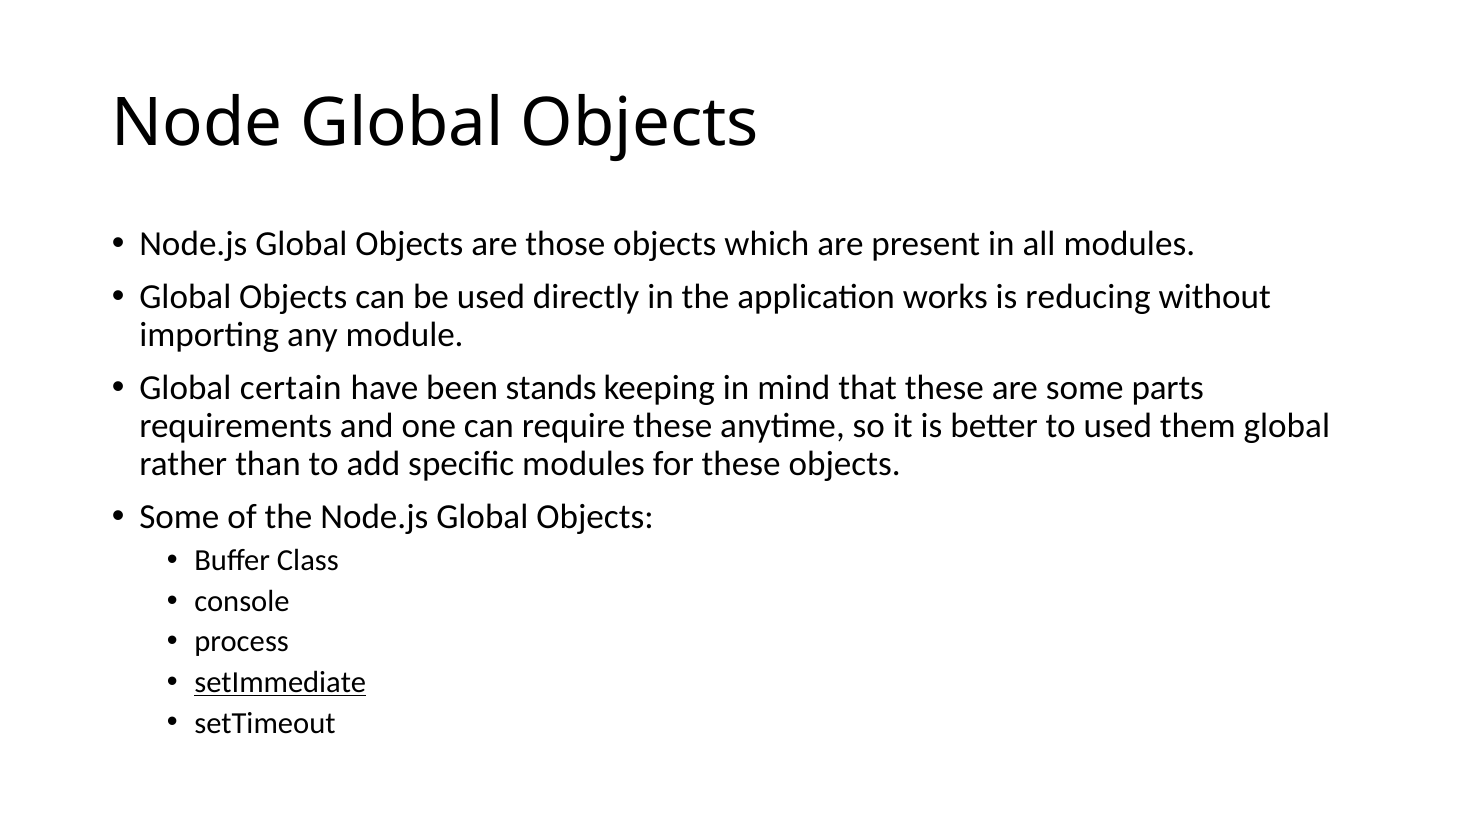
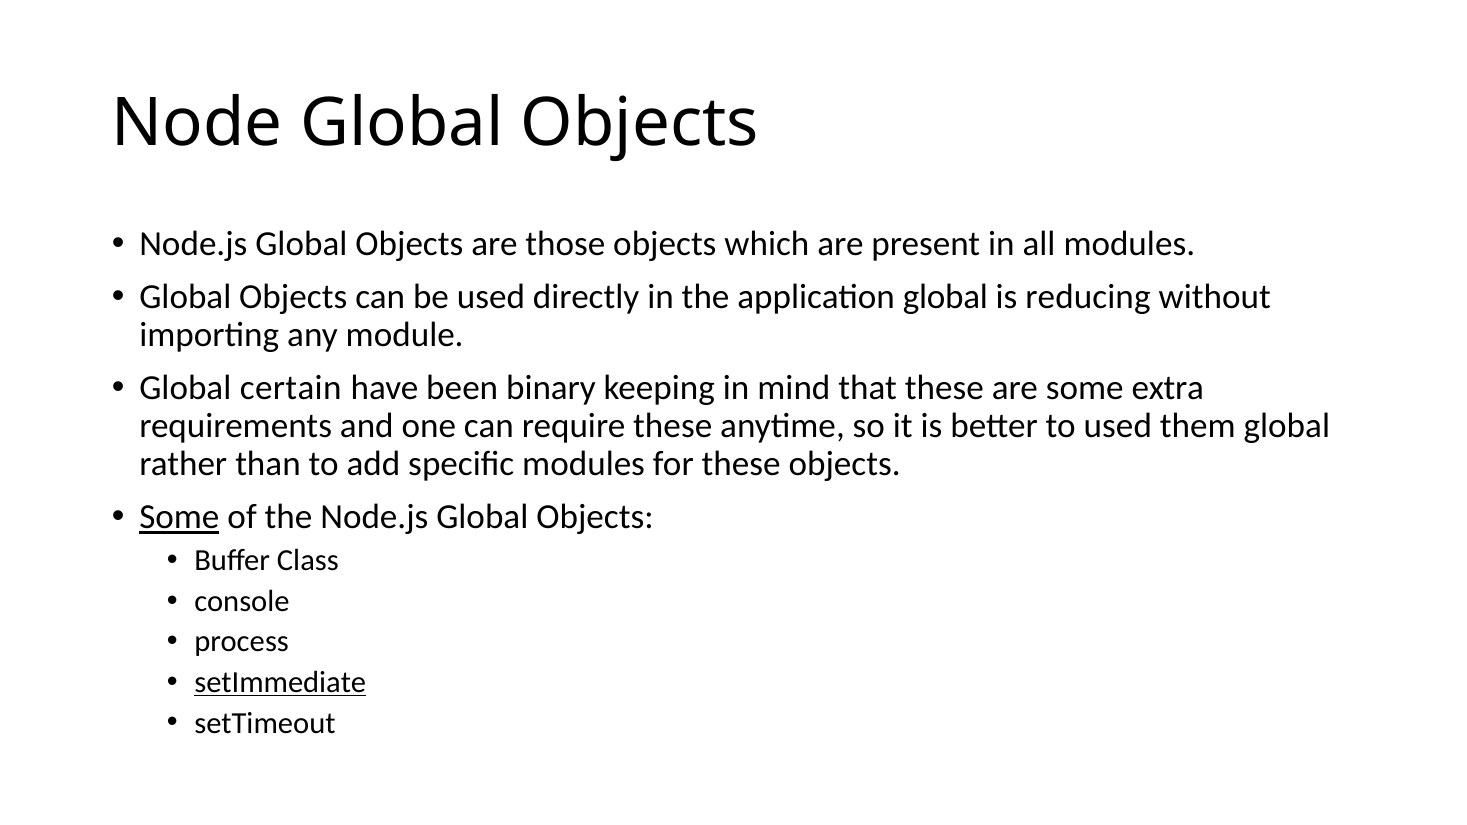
application works: works -> global
stands: stands -> binary
parts: parts -> extra
Some at (179, 517) underline: none -> present
